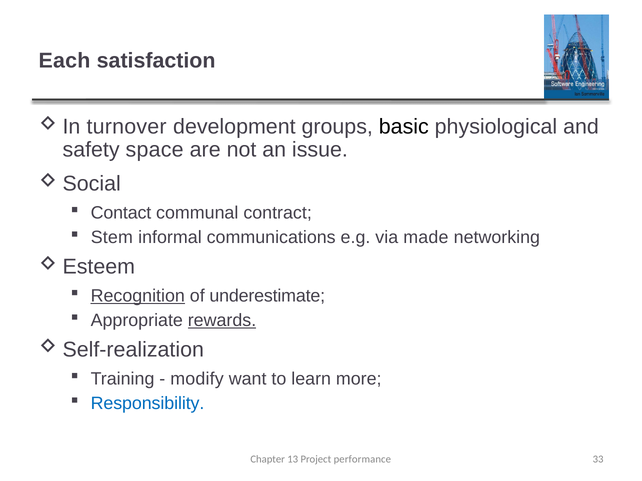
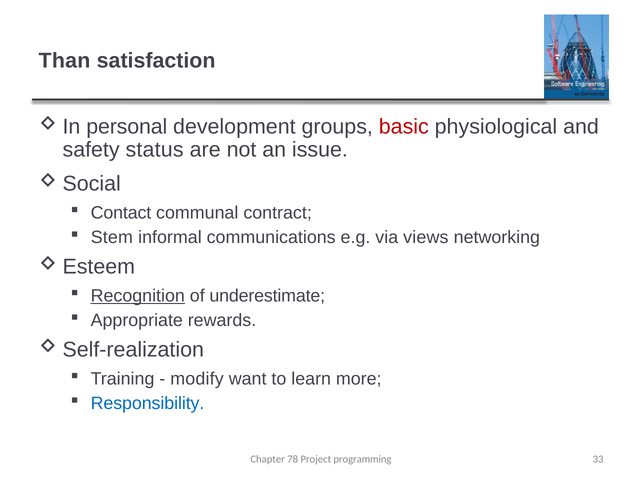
Each: Each -> Than
turnover: turnover -> personal
basic colour: black -> red
space: space -> status
made: made -> views
rewards underline: present -> none
13: 13 -> 78
performance: performance -> programming
